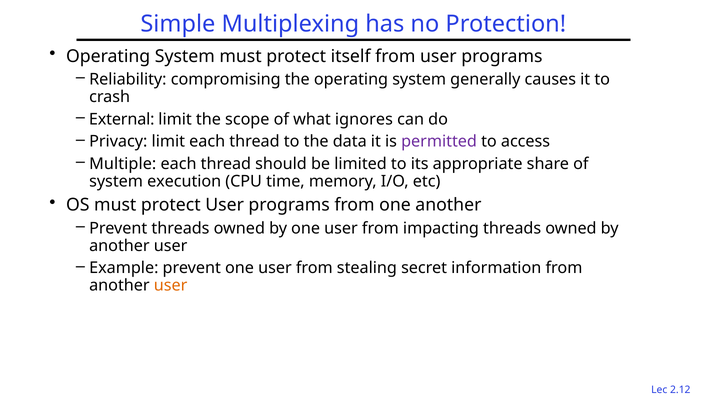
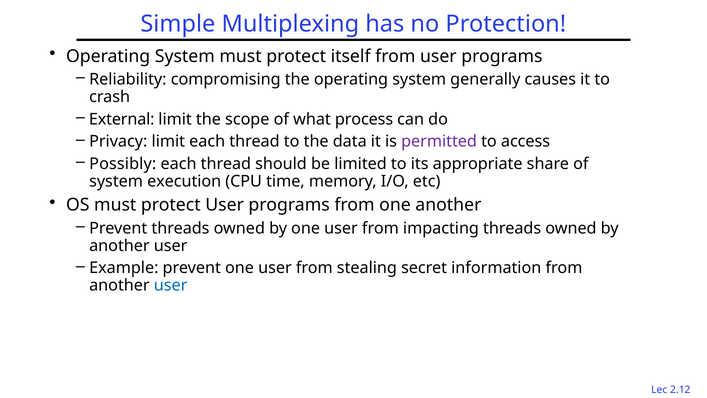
ignores: ignores -> process
Multiple: Multiple -> Possibly
user at (171, 285) colour: orange -> blue
